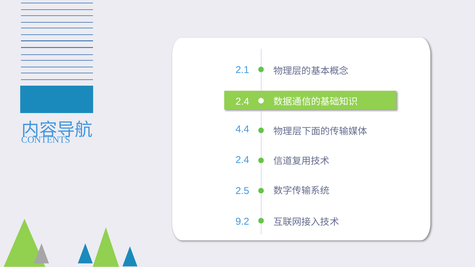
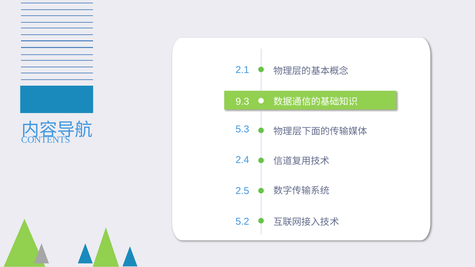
2.4 at (242, 102): 2.4 -> 9.3
4.4: 4.4 -> 5.3
9.2: 9.2 -> 5.2
